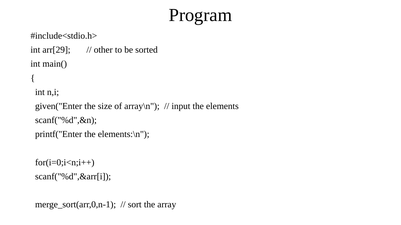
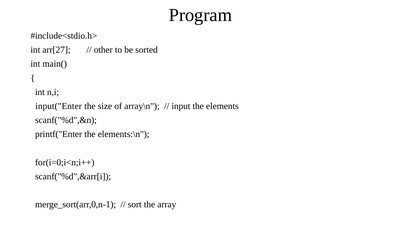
arr[29: arr[29 -> arr[27
given("Enter: given("Enter -> input("Enter
